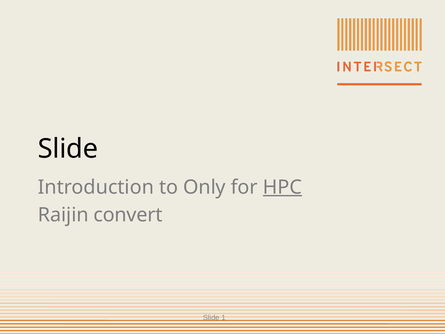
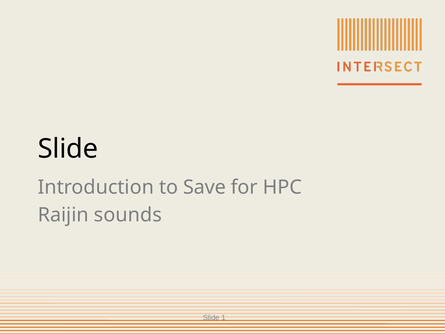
Only: Only -> Save
HPC underline: present -> none
convert: convert -> sounds
